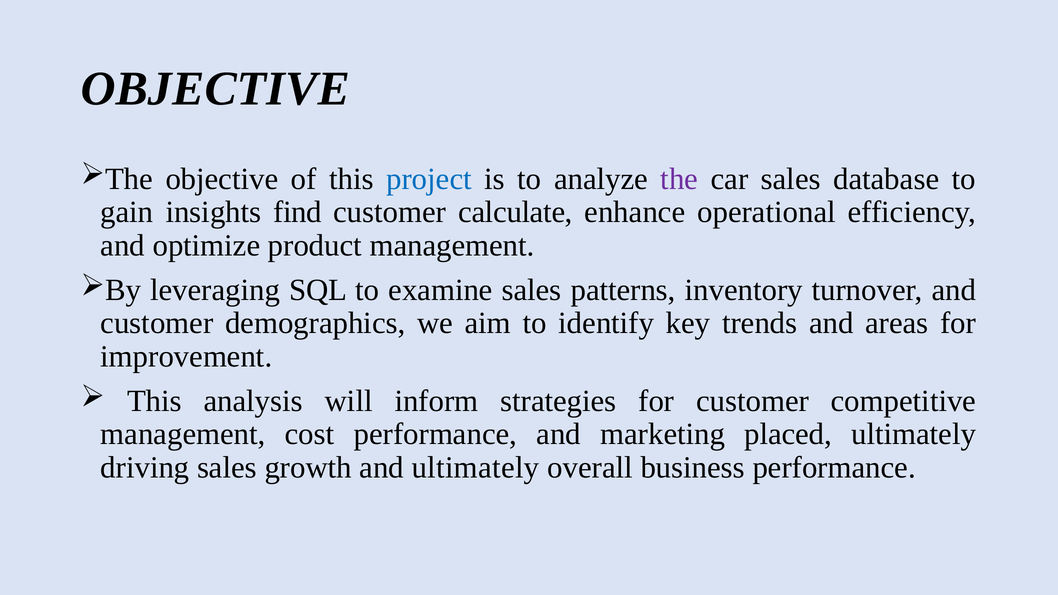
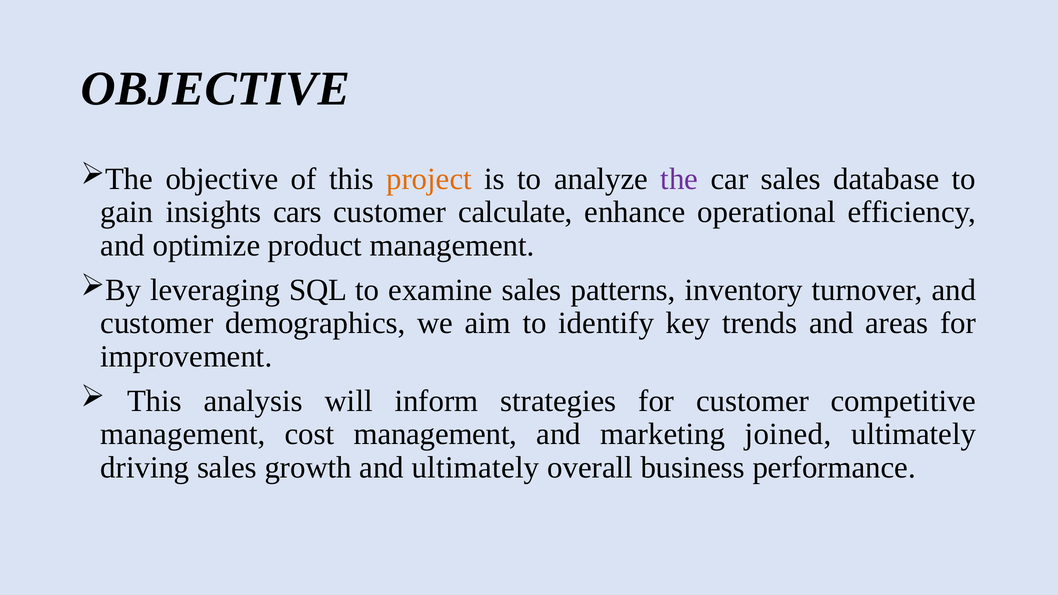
project colour: blue -> orange
find: find -> cars
cost performance: performance -> management
placed: placed -> joined
